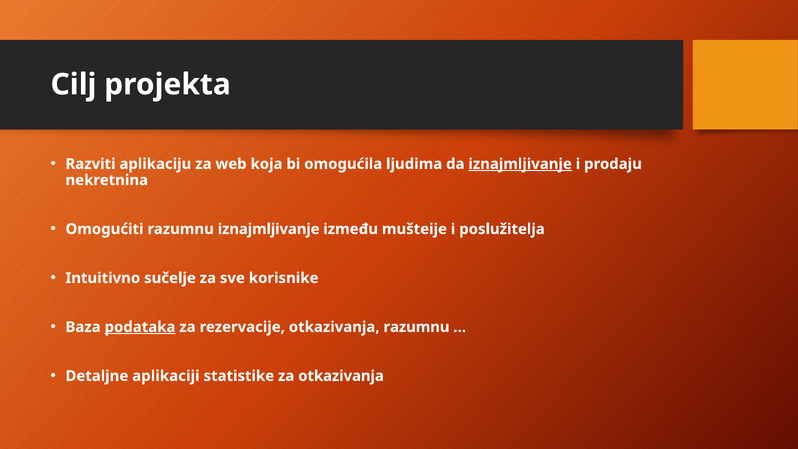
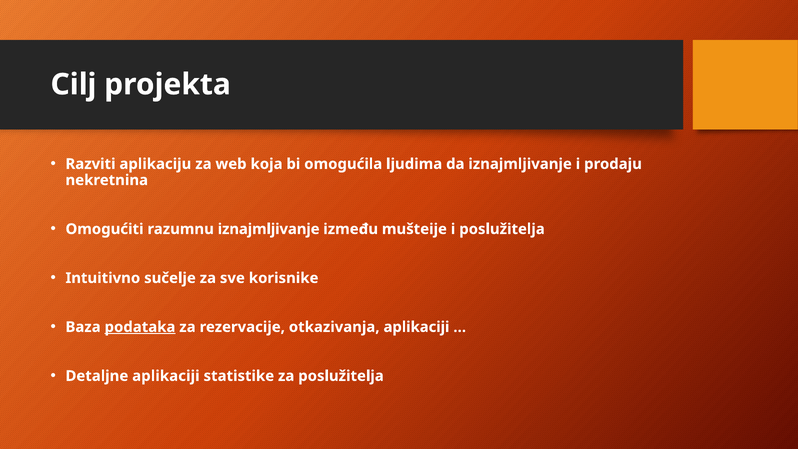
iznajmljivanje at (520, 164) underline: present -> none
otkazivanja razumnu: razumnu -> aplikaciji
za otkazivanja: otkazivanja -> poslužitelja
